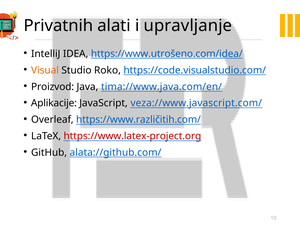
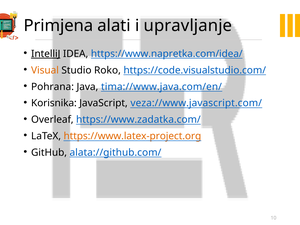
Privatnih: Privatnih -> Primjena
IntelliJ underline: none -> present
https://www.utrošeno.com/idea/: https://www.utrošeno.com/idea/ -> https://www.napretka.com/idea/
Proizvod: Proizvod -> Pohrana
Aplikacije: Aplikacije -> Korisnika
https://www.različitih.com/: https://www.različitih.com/ -> https://www.zadatka.com/
https://www.latex-project.org colour: red -> orange
